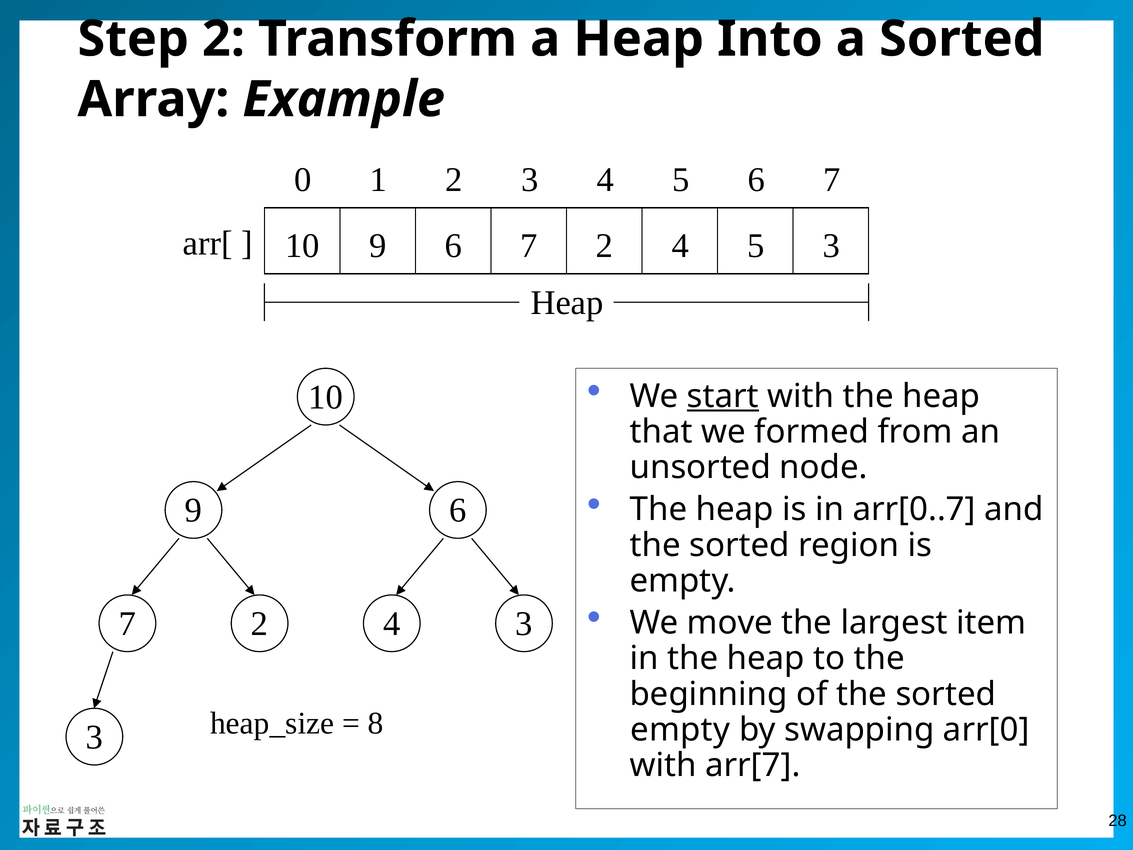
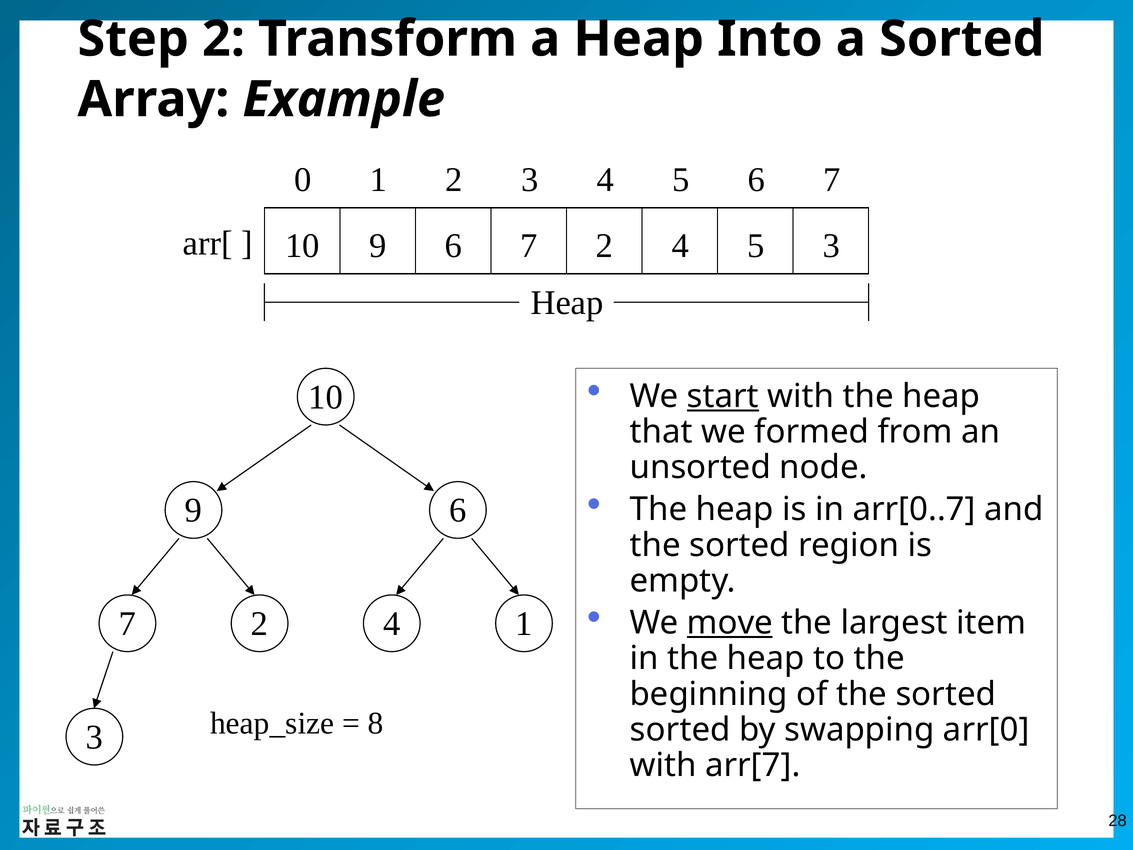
move underline: none -> present
2 4 3: 3 -> 1
empty at (680, 730): empty -> sorted
